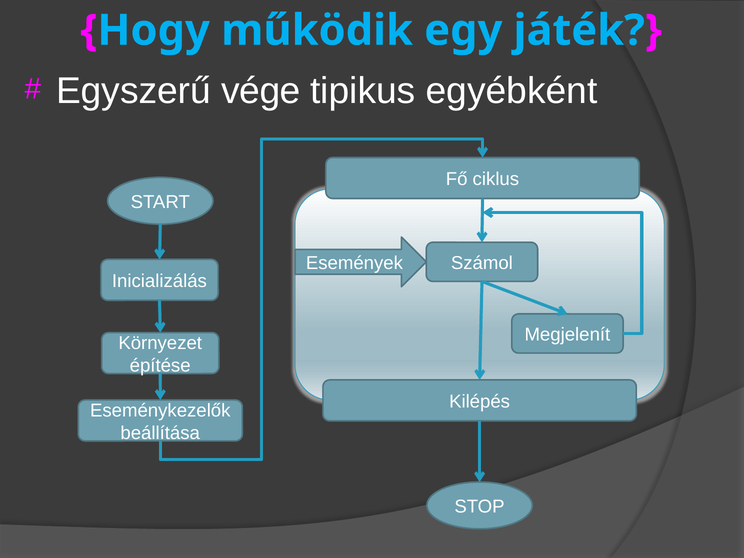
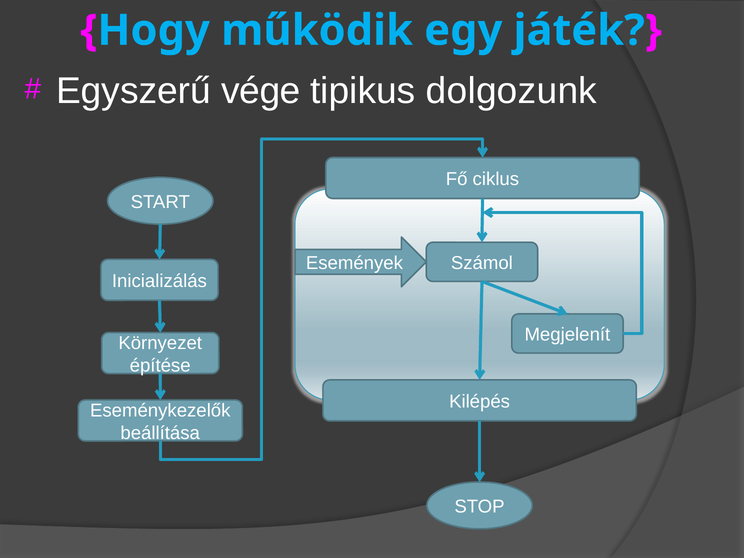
egyébként: egyébként -> dolgozunk
